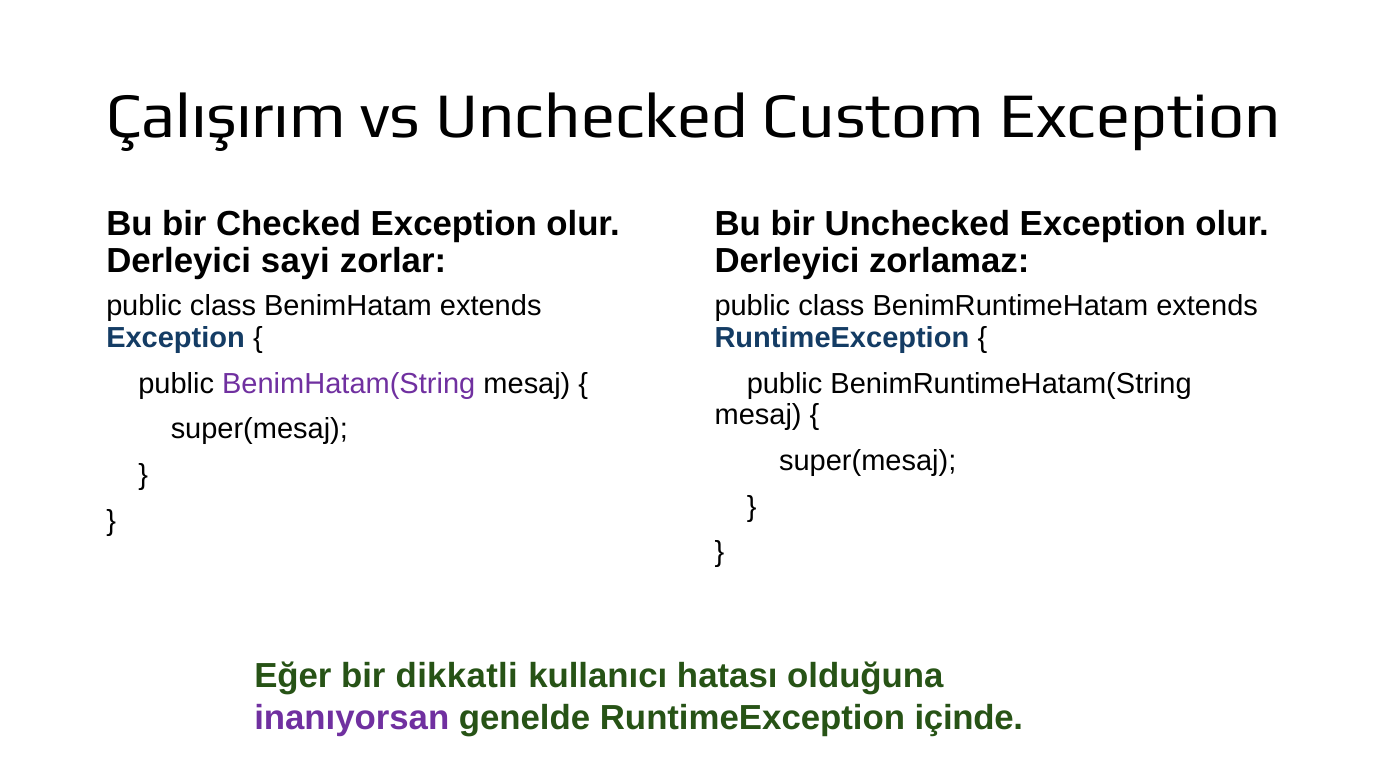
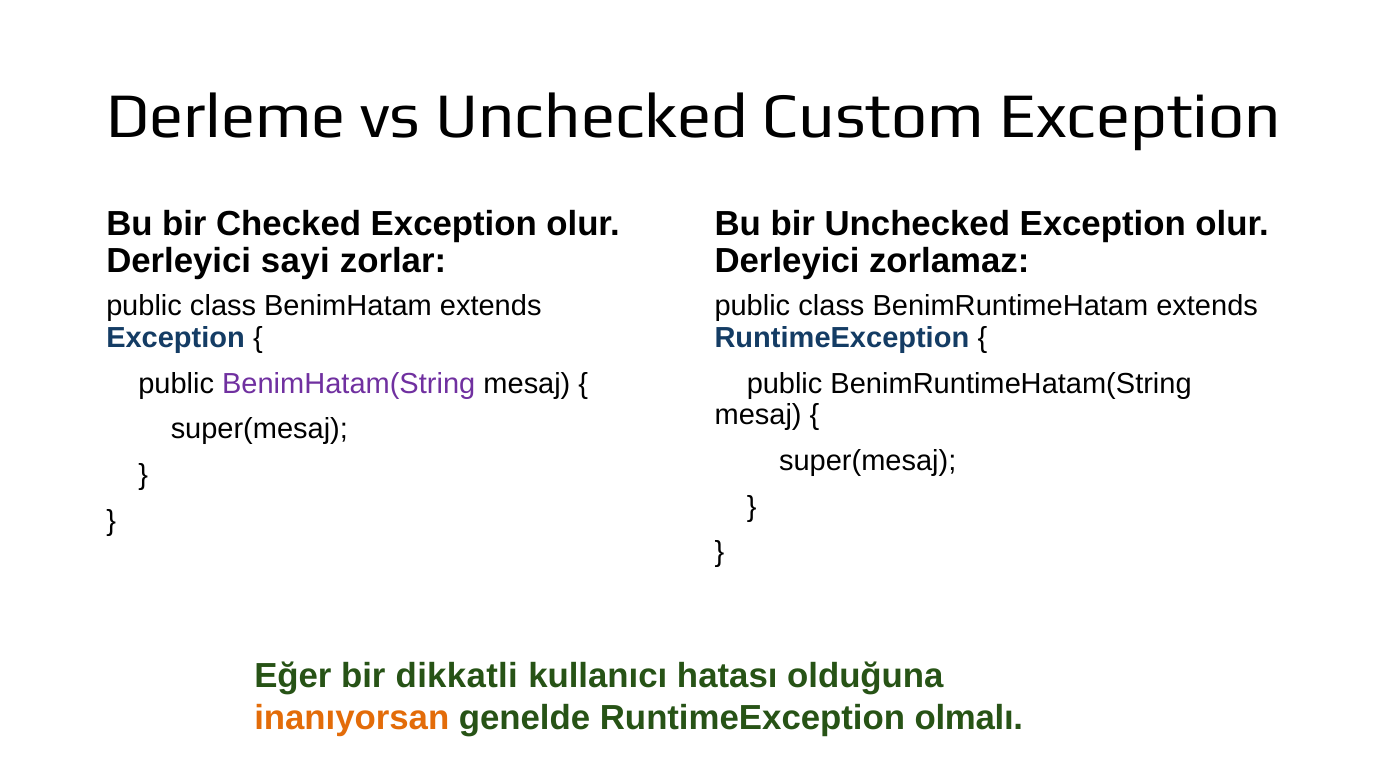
Çalışırım: Çalışırım -> Derleme
inanıyorsan colour: purple -> orange
içinde: içinde -> olmalı
